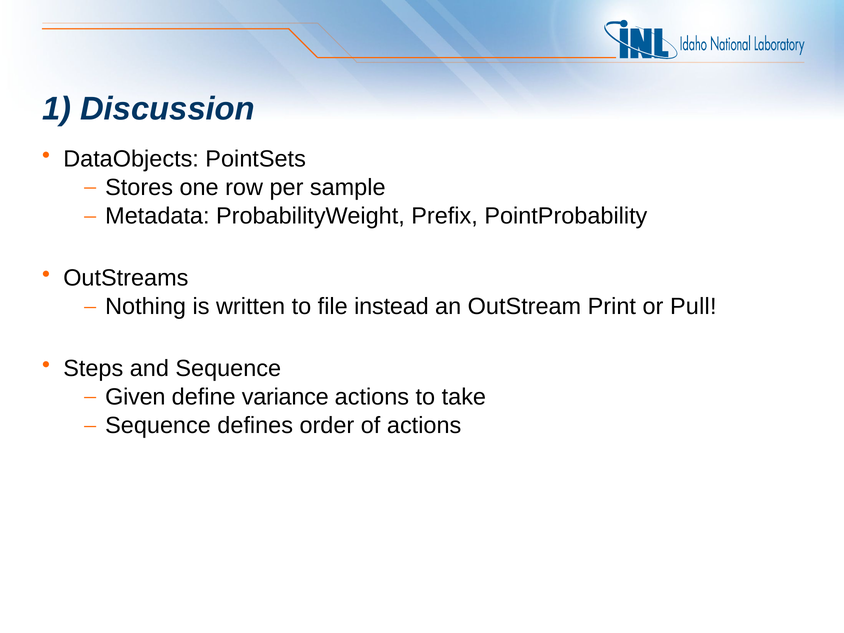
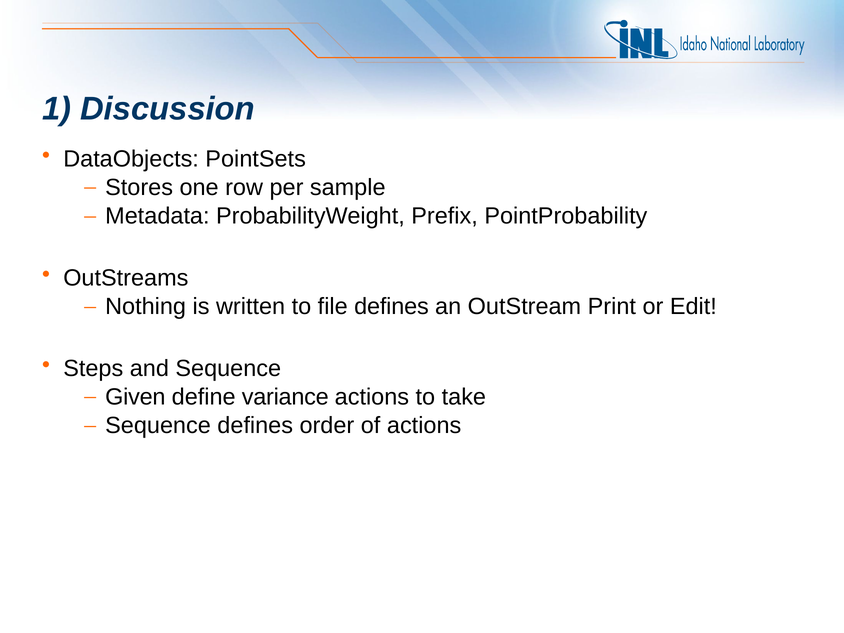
file instead: instead -> defines
Pull: Pull -> Edit
